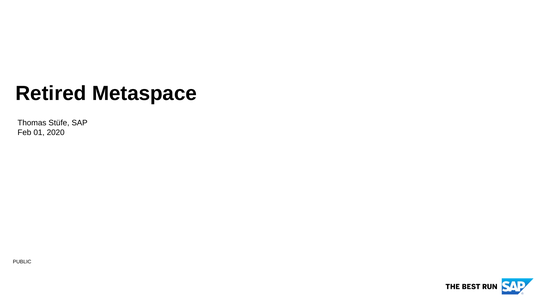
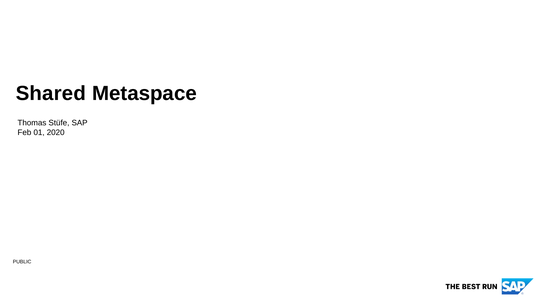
Retired: Retired -> Shared
